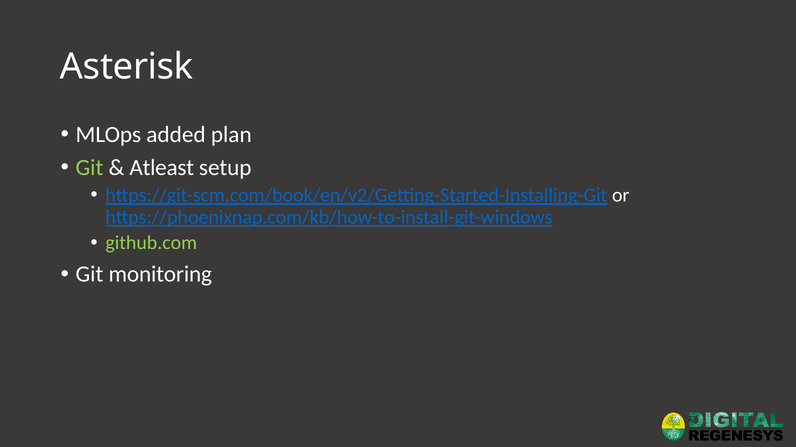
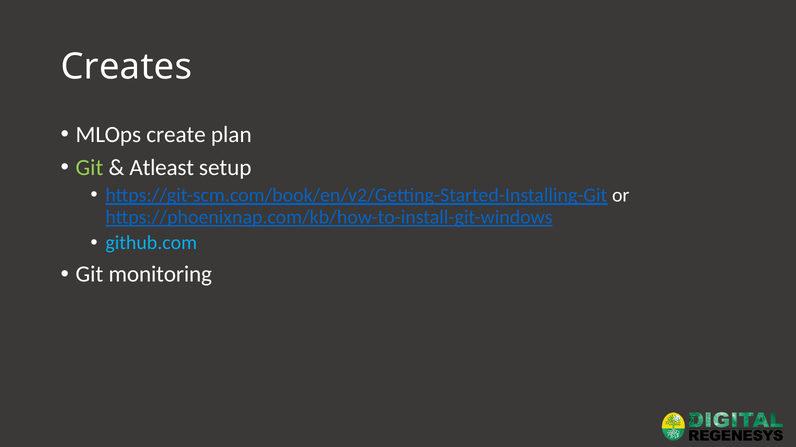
Asterisk: Asterisk -> Creates
added: added -> create
github.com colour: light green -> light blue
